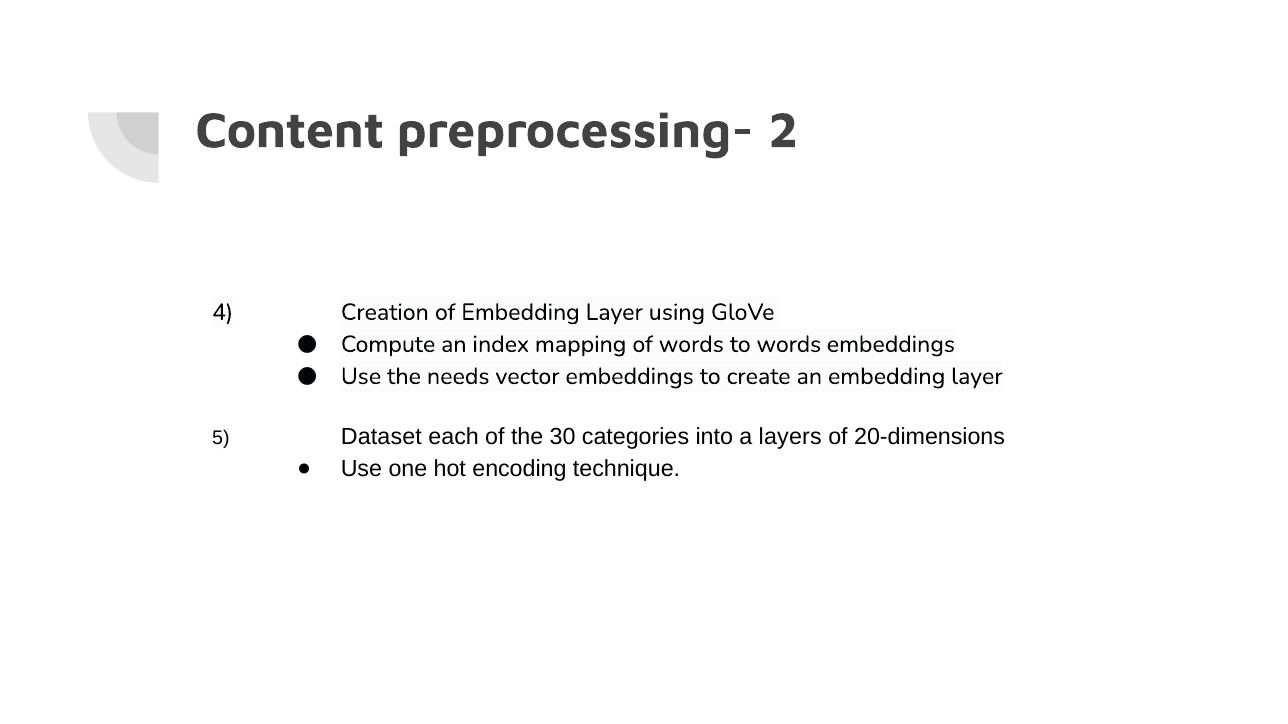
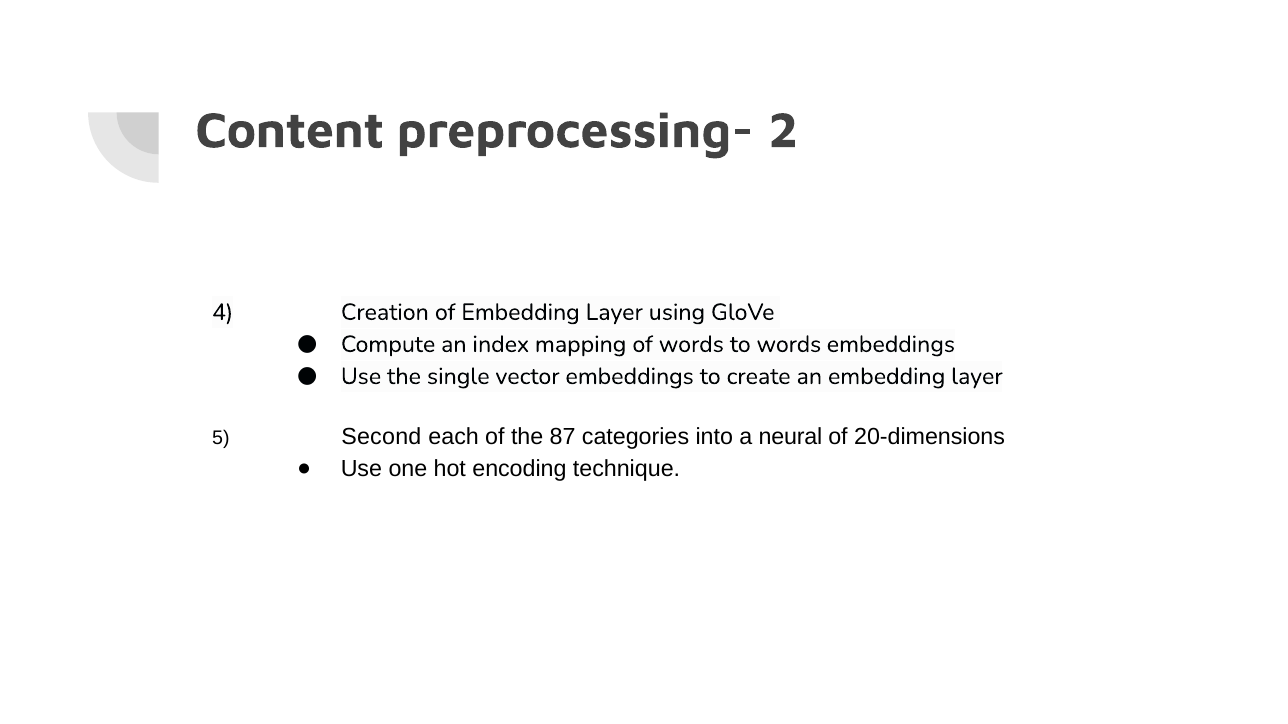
needs: needs -> single
Dataset: Dataset -> Second
30: 30 -> 87
layers: layers -> neural
